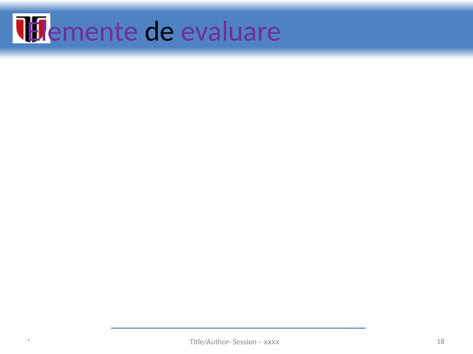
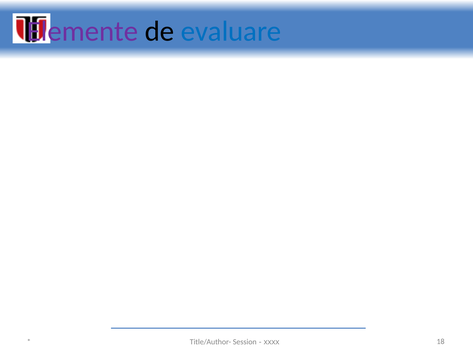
evaluare colour: purple -> blue
